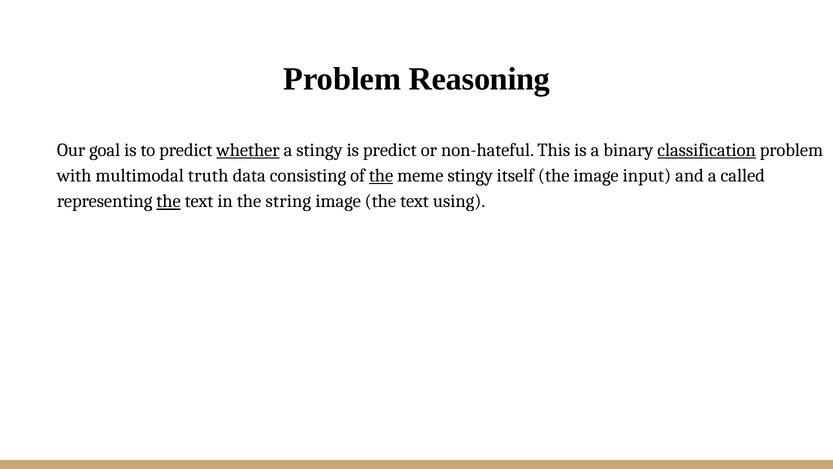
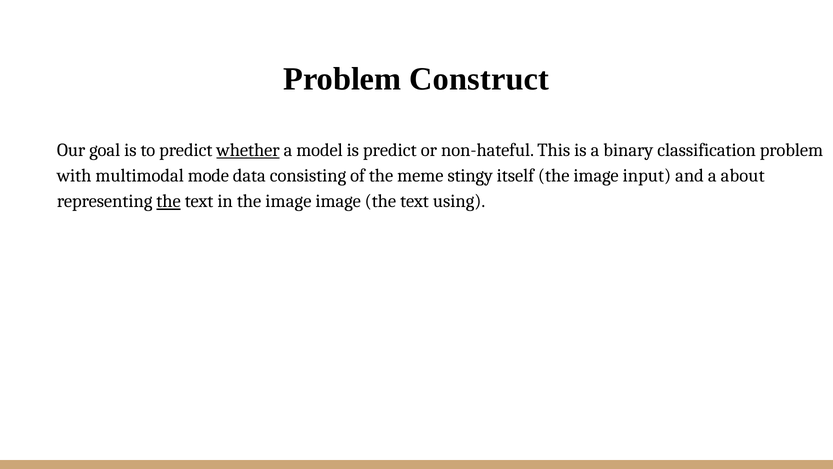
Reasoning: Reasoning -> Construct
a stingy: stingy -> model
classification underline: present -> none
truth: truth -> mode
the at (381, 176) underline: present -> none
called: called -> about
in the string: string -> image
